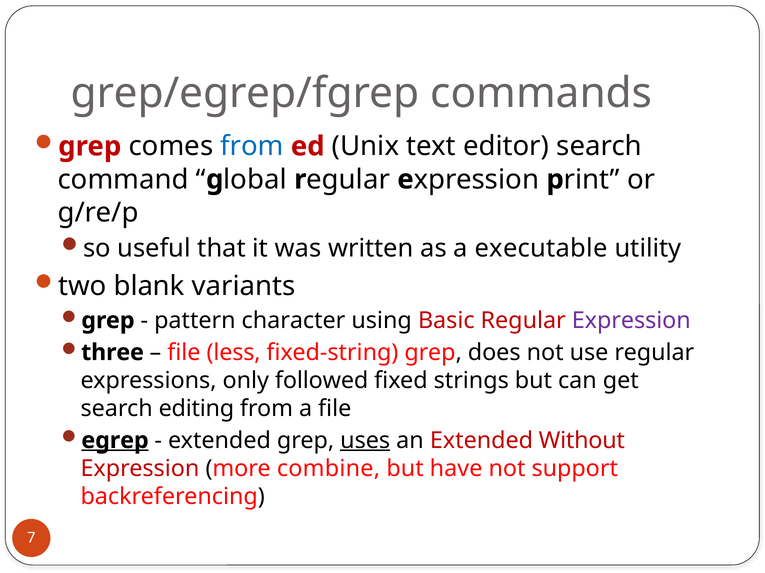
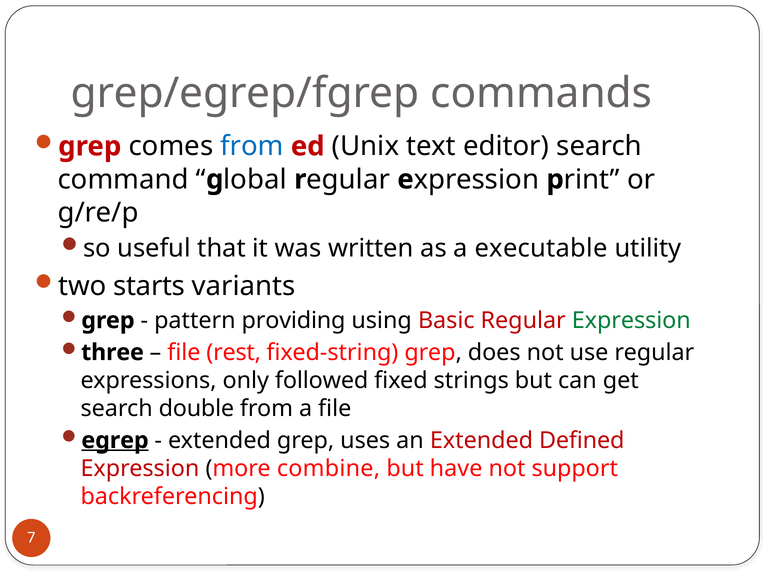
blank: blank -> starts
character: character -> providing
Expression at (631, 321) colour: purple -> green
less: less -> rest
editing: editing -> double
uses underline: present -> none
Without: Without -> Defined
